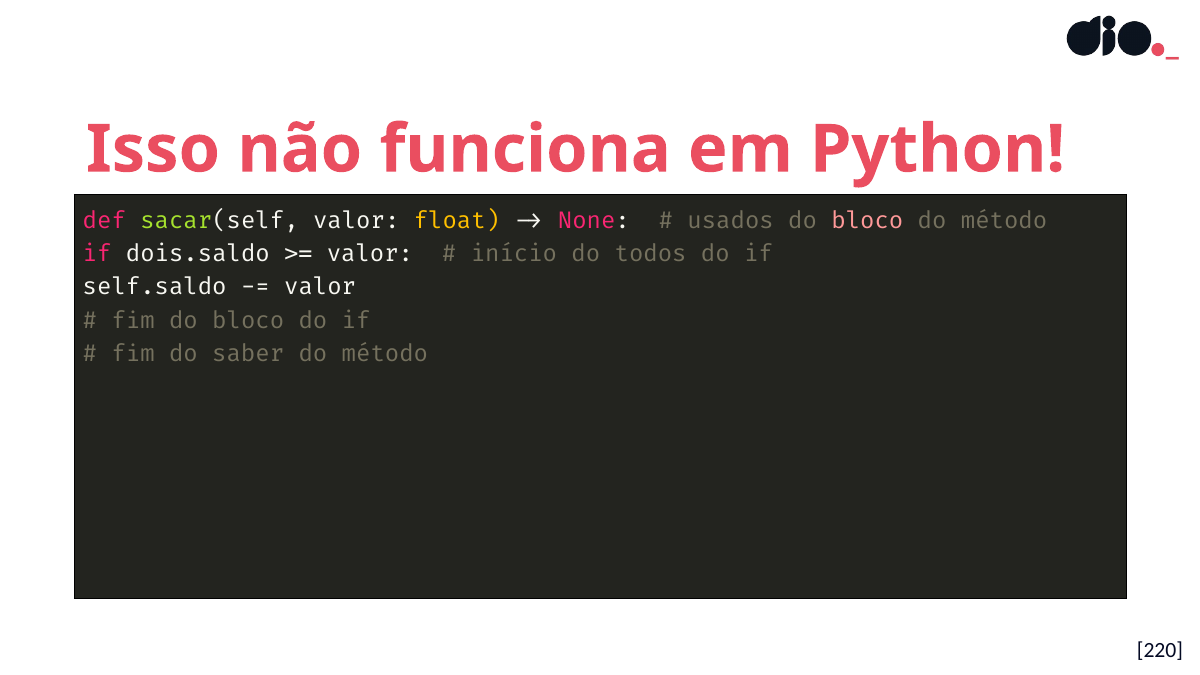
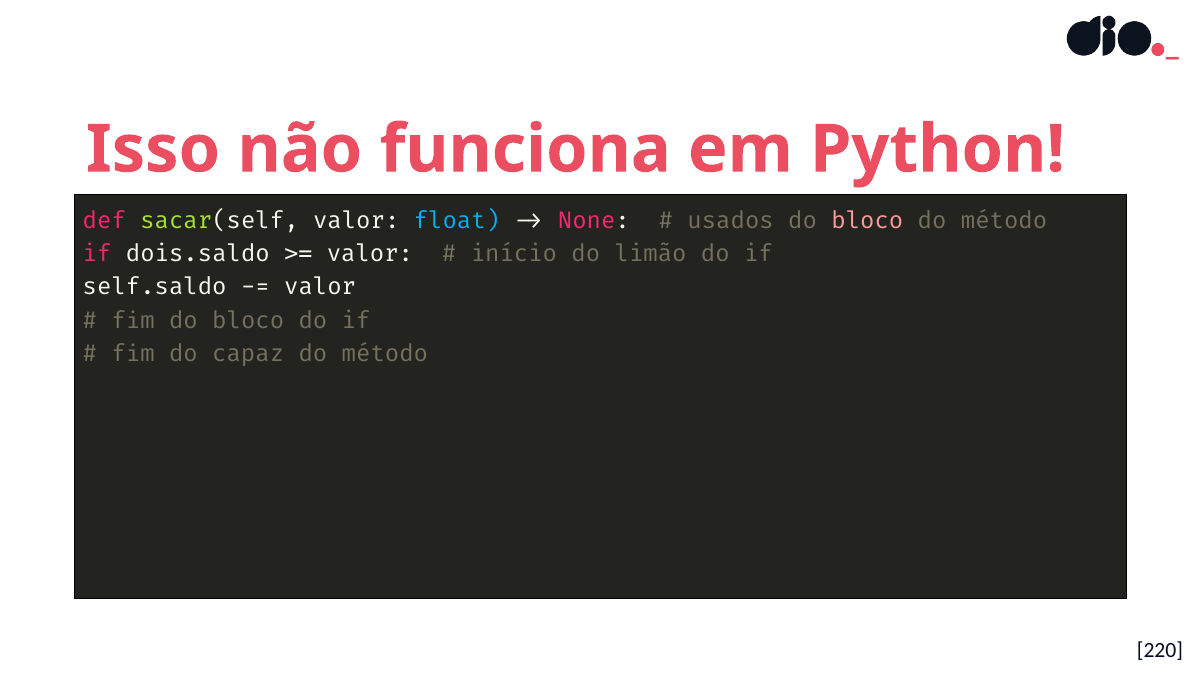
float colour: yellow -> light blue
todos: todos -> limão
saber: saber -> capaz
